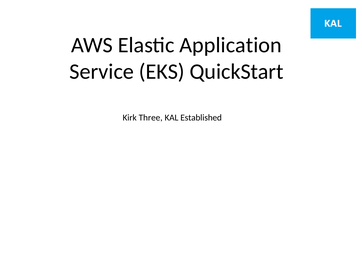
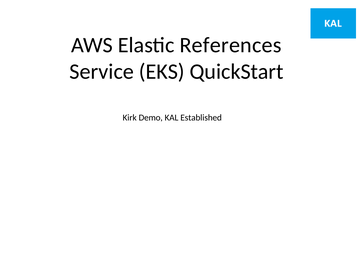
Application: Application -> References
Three: Three -> Demo
